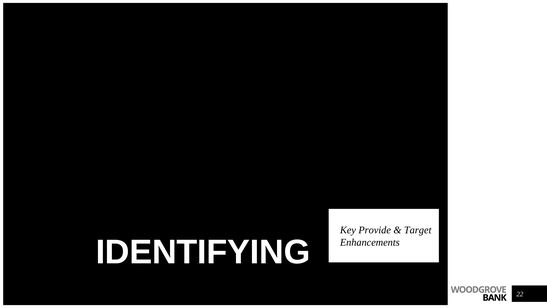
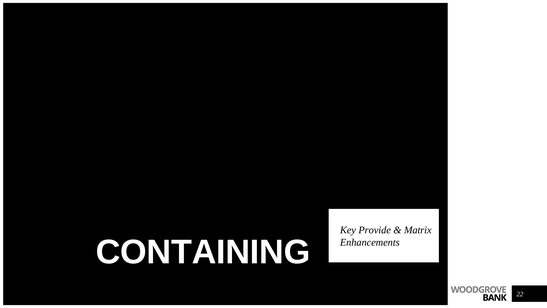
Target: Target -> Matrix
IDENTIFYING: IDENTIFYING -> CONTAINING
